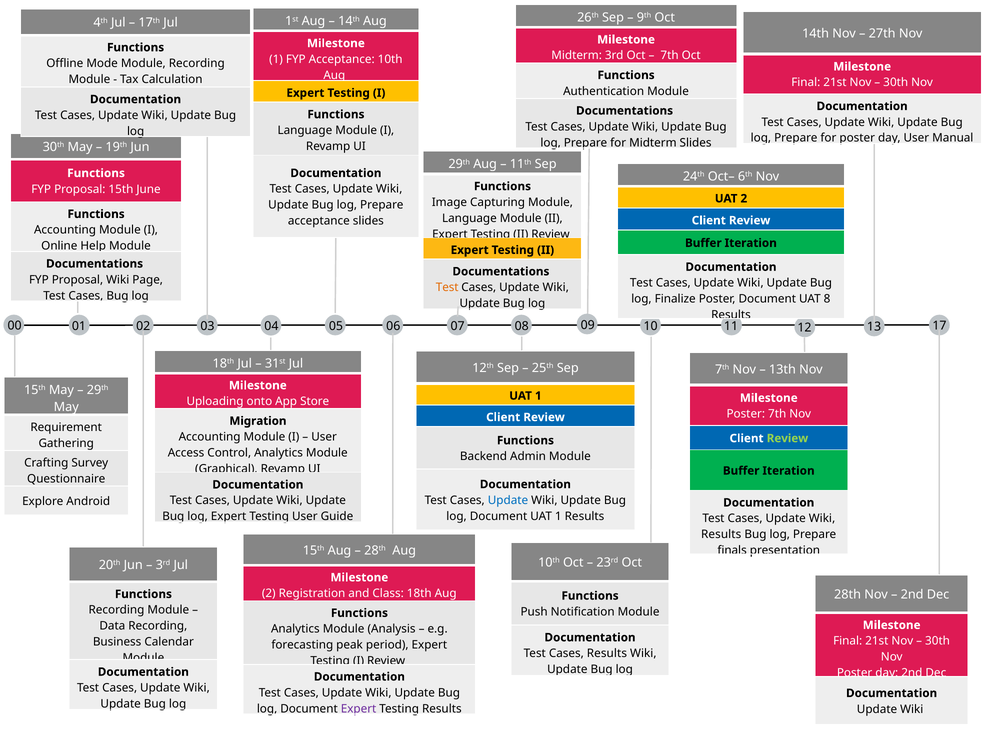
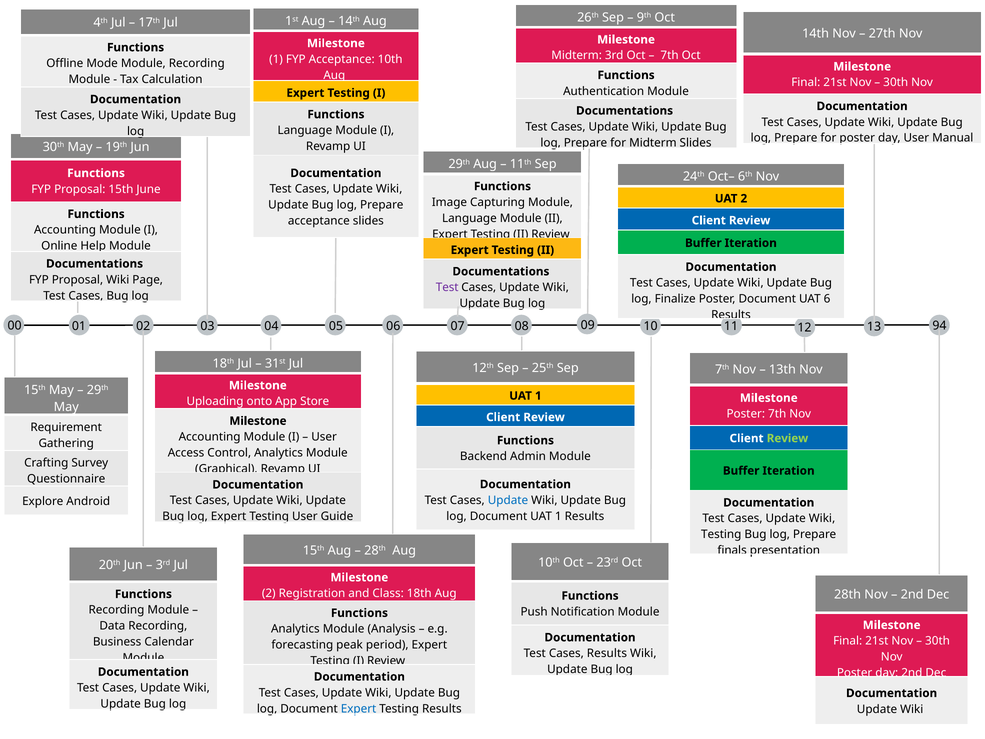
Test at (447, 287) colour: orange -> purple
8: 8 -> 6
17: 17 -> 94
Migration at (258, 421): Migration -> Milestone
Results at (721, 534): Results -> Testing
Expert at (359, 708) colour: purple -> blue
